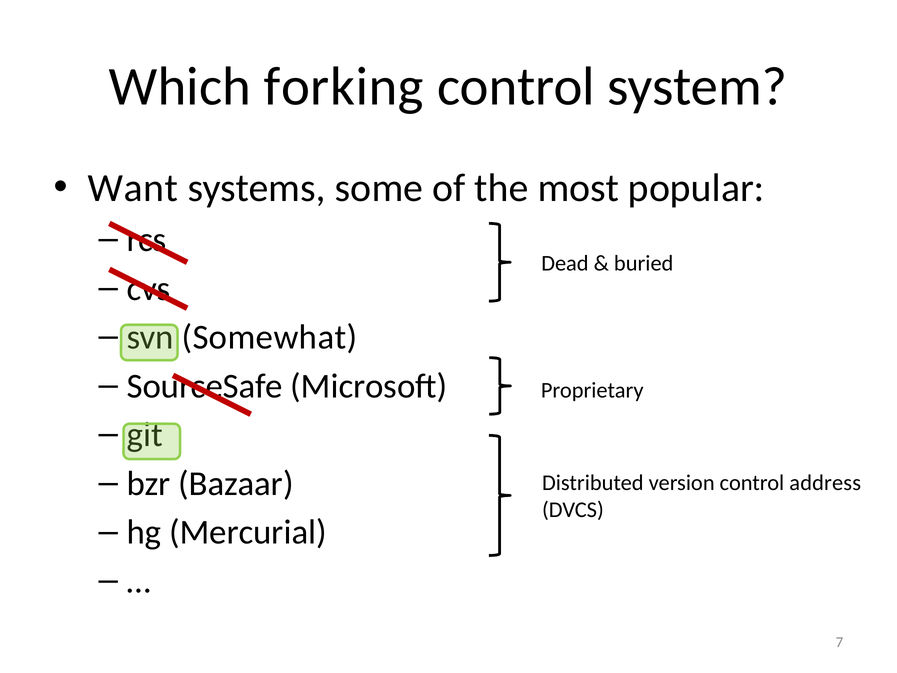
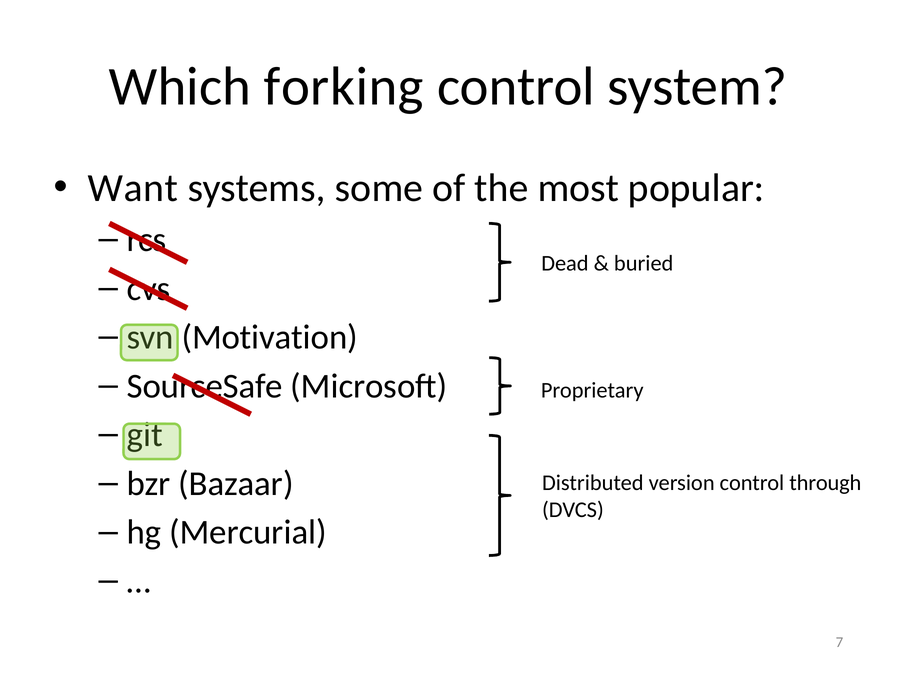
Somewhat: Somewhat -> Motivation
address: address -> through
